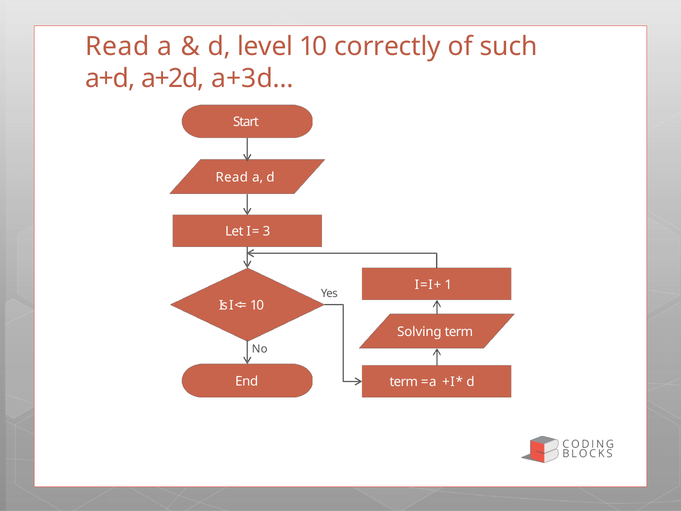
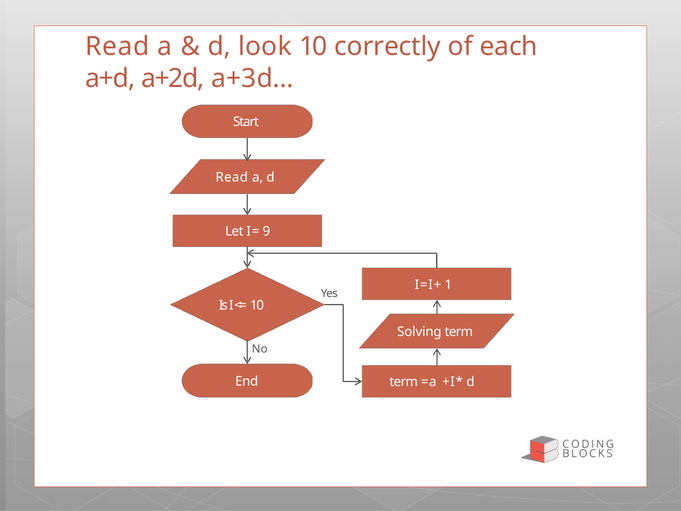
level: level -> look
such: such -> each
3: 3 -> 9
